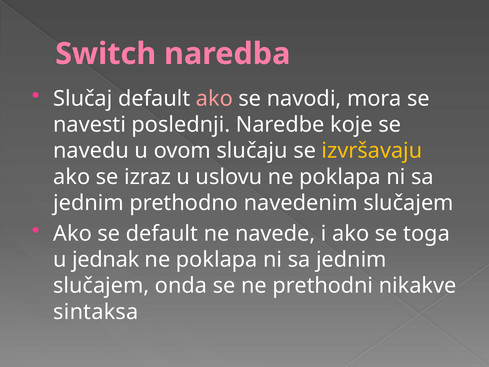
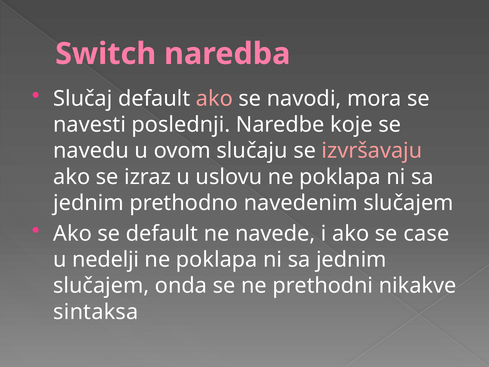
izvršavaju colour: yellow -> pink
toga: toga -> case
jednak: jednak -> nedelji
